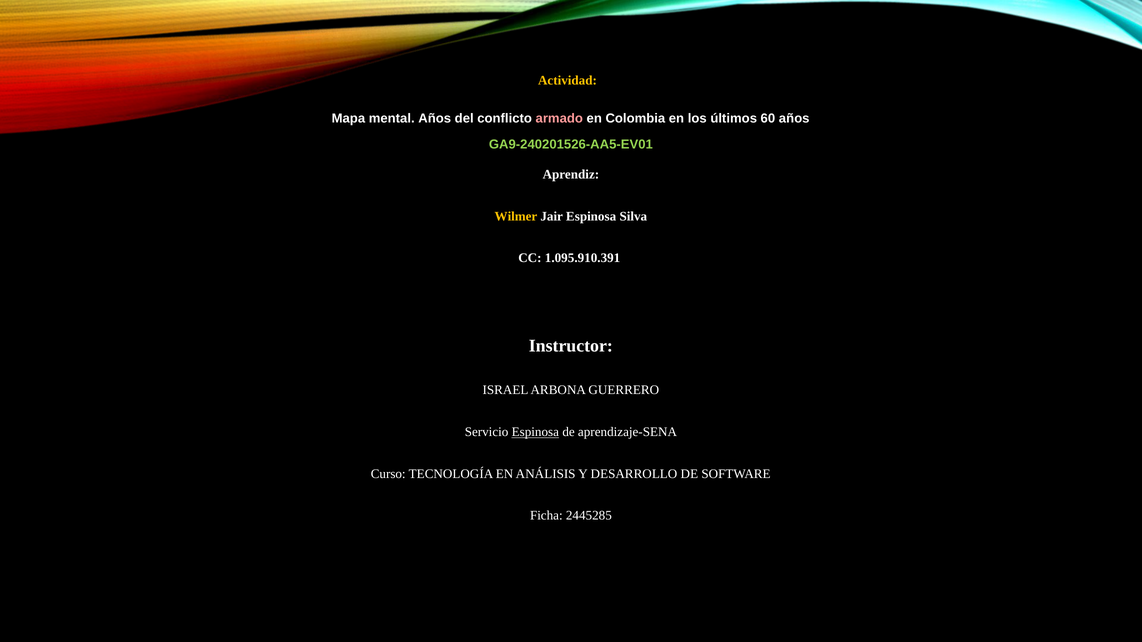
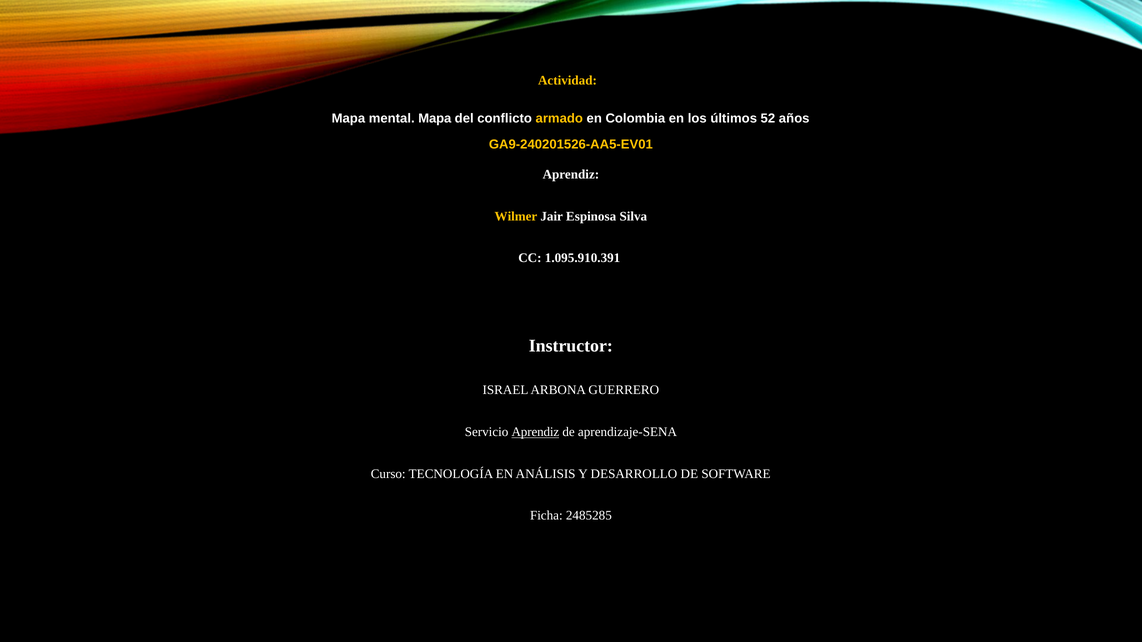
mental Años: Años -> Mapa
armado colour: pink -> yellow
60: 60 -> 52
GA9-240201526-AA5-EV01 colour: light green -> yellow
Servicio Espinosa: Espinosa -> Aprendiz
2445285: 2445285 -> 2485285
